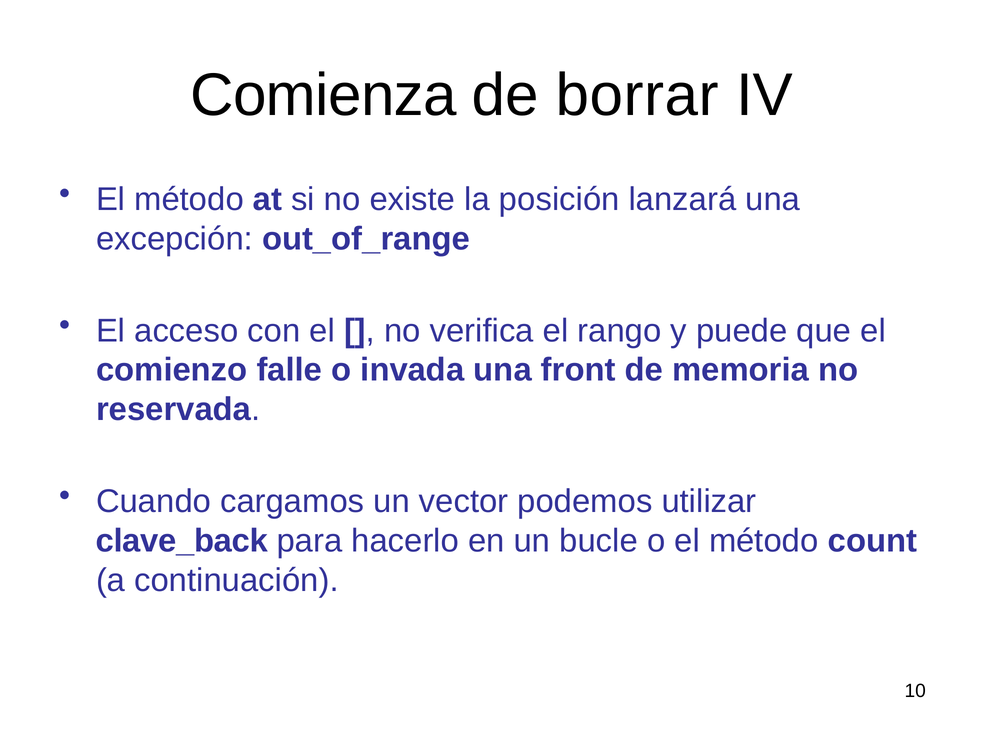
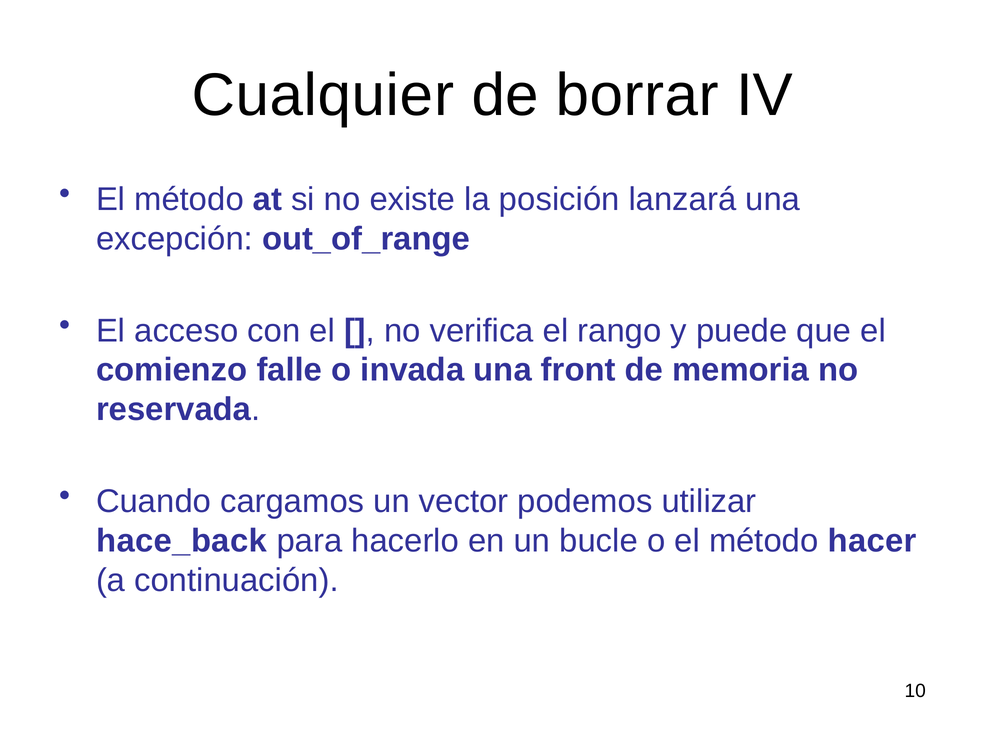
Comienza: Comienza -> Cualquier
clave_back: clave_back -> hace_back
count: count -> hacer
